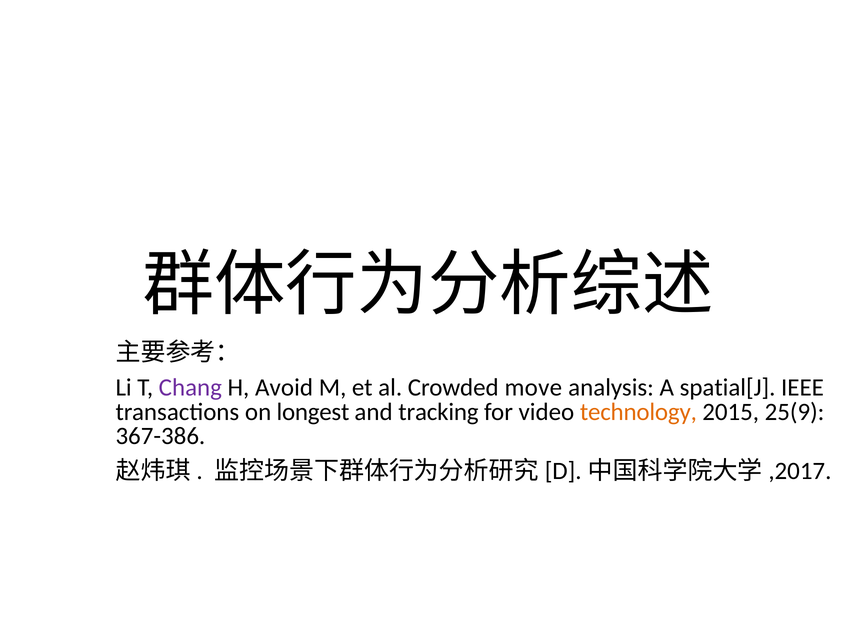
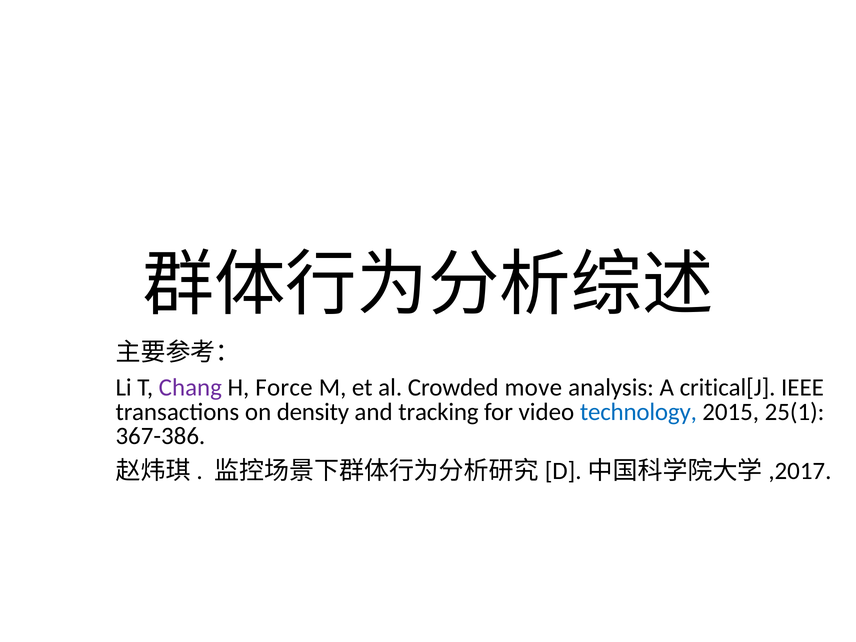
Avoid: Avoid -> Force
spatial[J: spatial[J -> critical[J
longest: longest -> density
technology colour: orange -> blue
25(9: 25(9 -> 25(1
